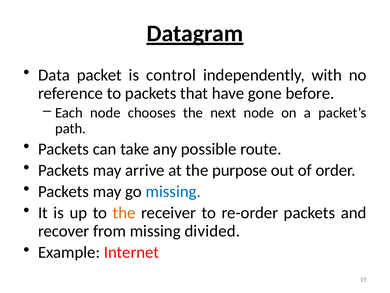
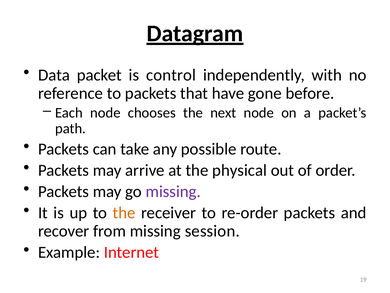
purpose: purpose -> physical
missing at (173, 191) colour: blue -> purple
divided: divided -> session
